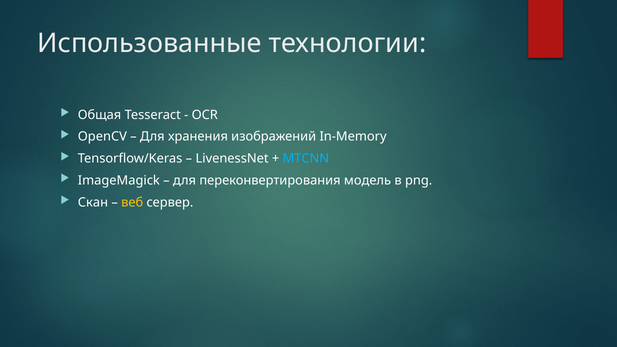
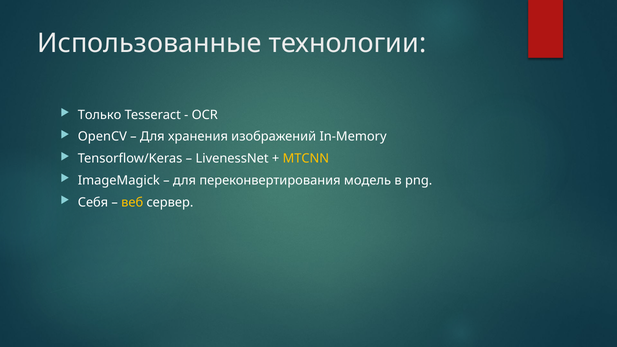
Общая: Общая -> Только
MTCNN colour: light blue -> yellow
Скан: Скан -> Себя
